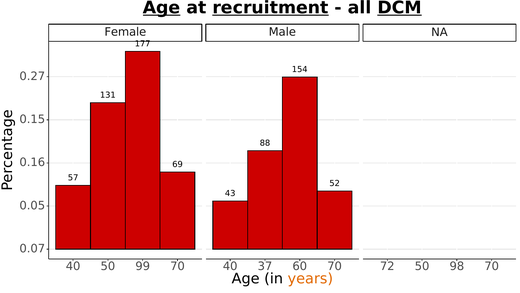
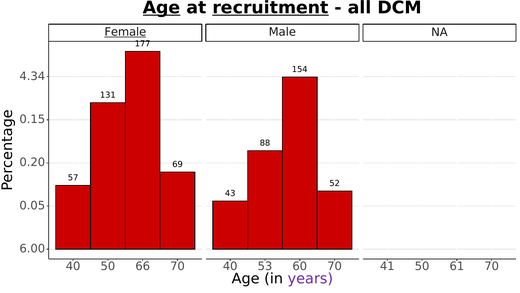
DCM underline: present -> none
Female underline: none -> present
0.27: 0.27 -> 4.34
0.16: 0.16 -> 0.20
0.07: 0.07 -> 6.00
99: 99 -> 66
37: 37 -> 53
72: 72 -> 41
98: 98 -> 61
years colour: orange -> purple
